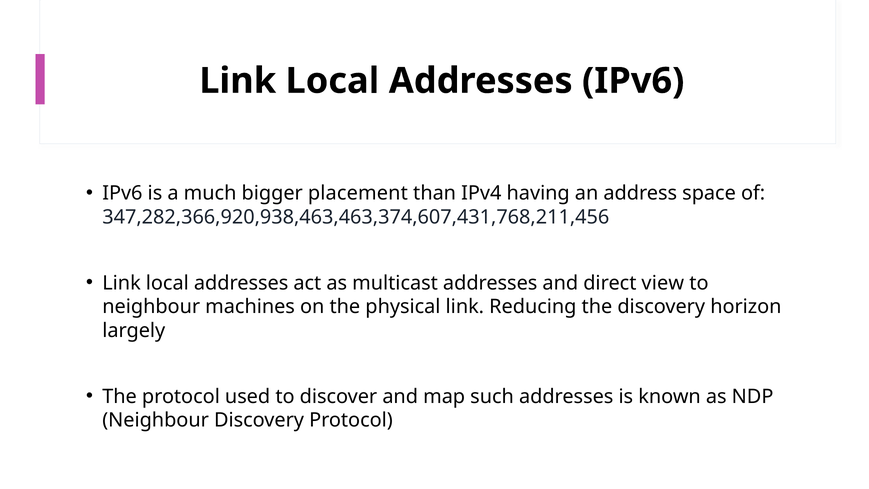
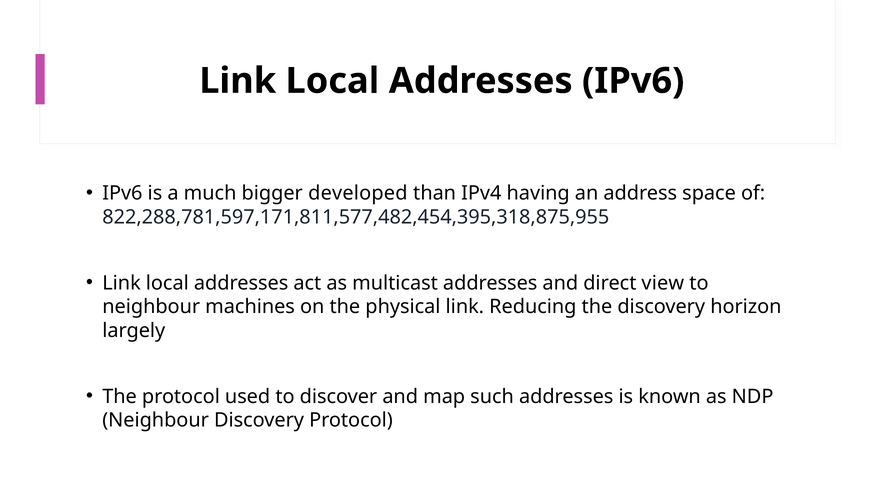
placement: placement -> developed
347,282,366,920,938,463,463,374,607,431,768,211,456: 347,282,366,920,938,463,463,374,607,431,768,211,456 -> 822,288,781,597,171,811,577,482,454,395,318,875,955
